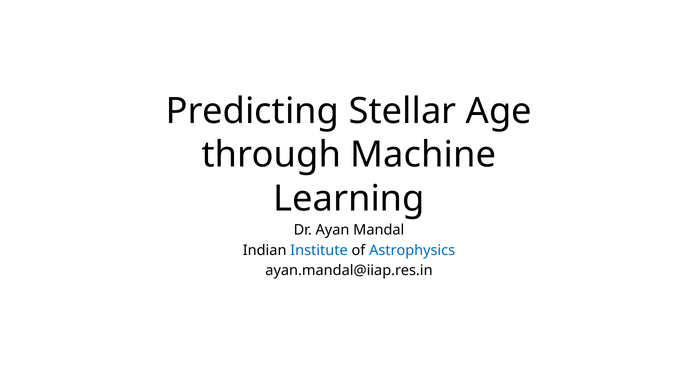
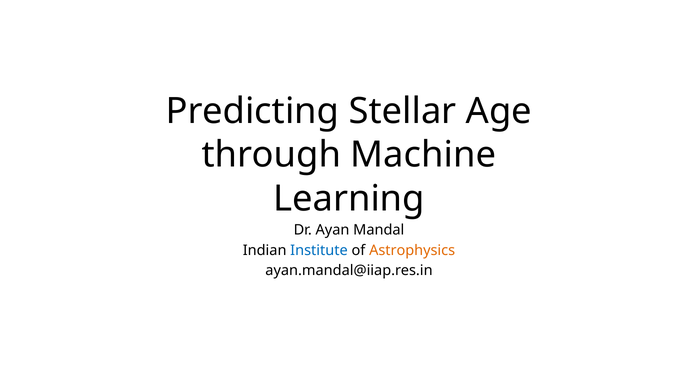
Astrophysics colour: blue -> orange
